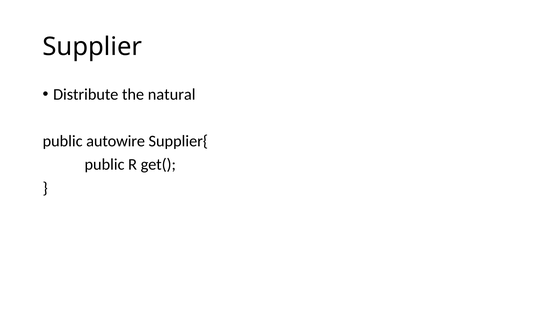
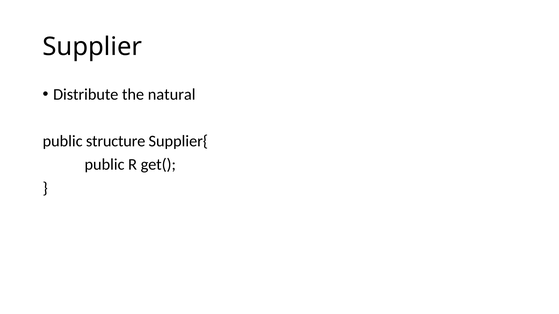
autowire: autowire -> structure
